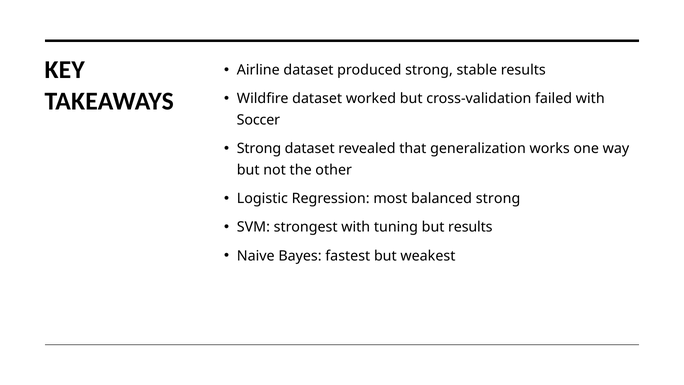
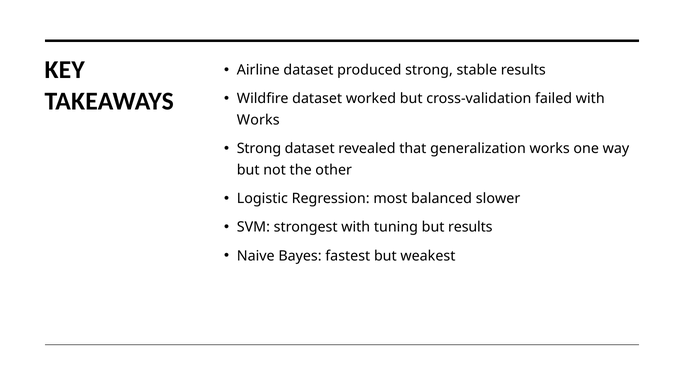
Soccer at (258, 120): Soccer -> Works
balanced strong: strong -> slower
